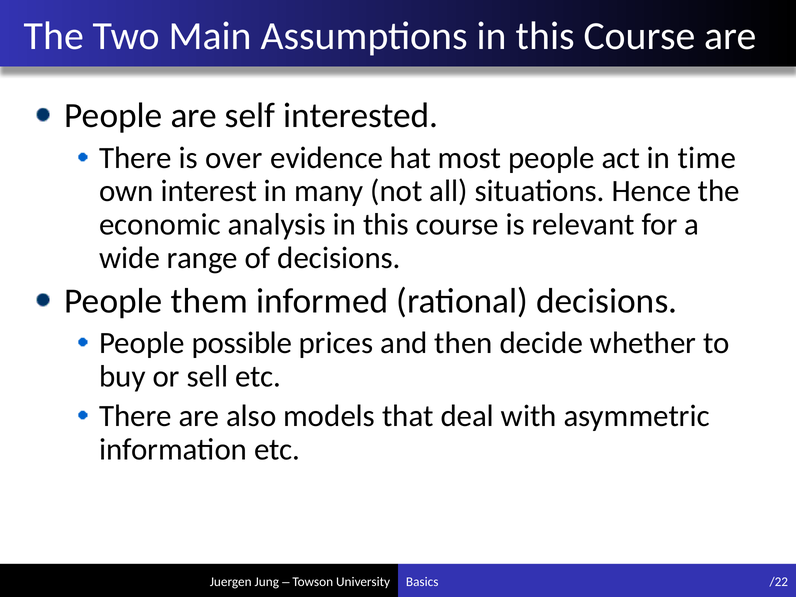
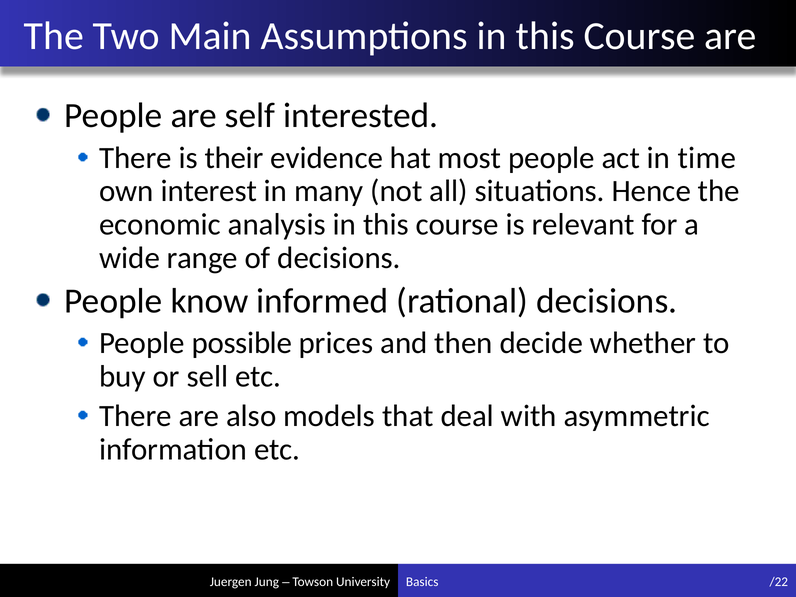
over: over -> their
them: them -> know
